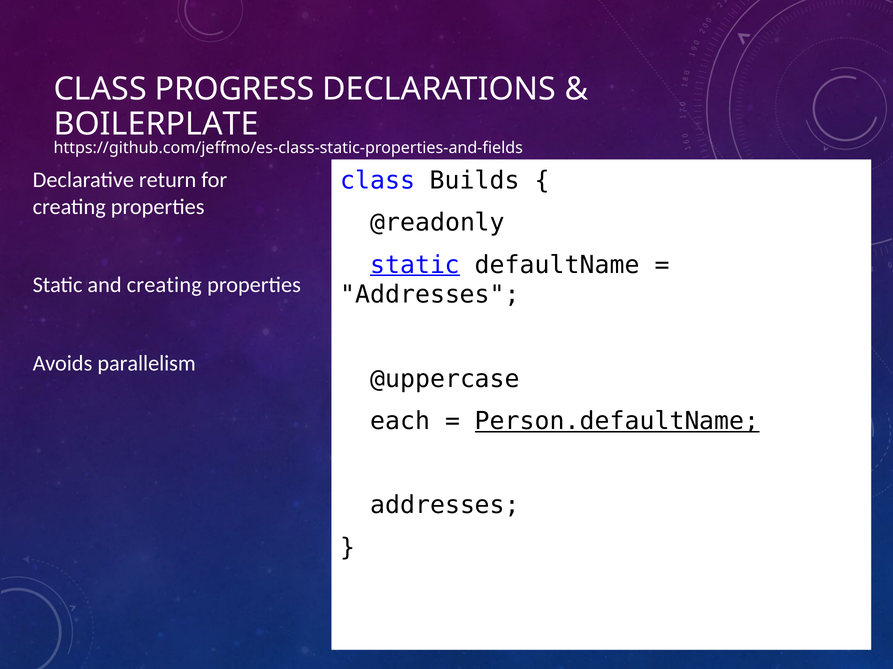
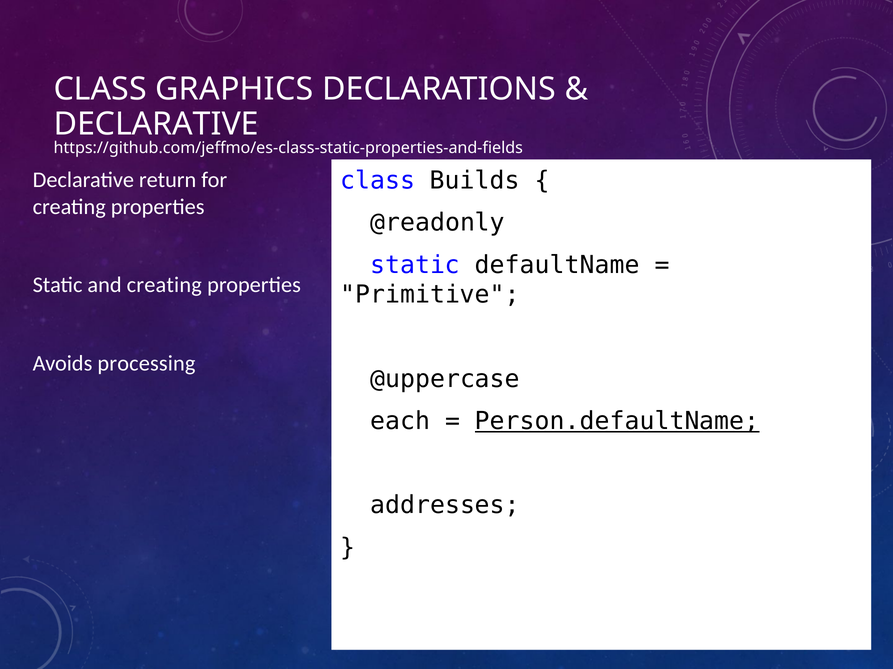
PROGRESS: PROGRESS -> GRAPHICS
BOILERPLATE at (156, 124): BOILERPLATE -> DECLARATIVE
static at (415, 265) underline: present -> none
Addresses at (430, 295): Addresses -> Primitive
parallelism: parallelism -> processing
